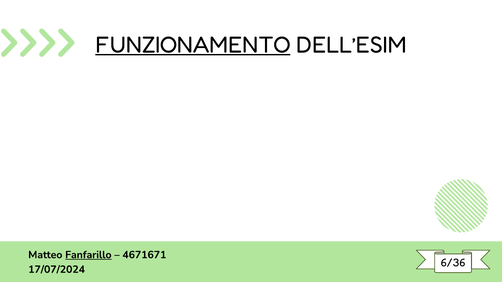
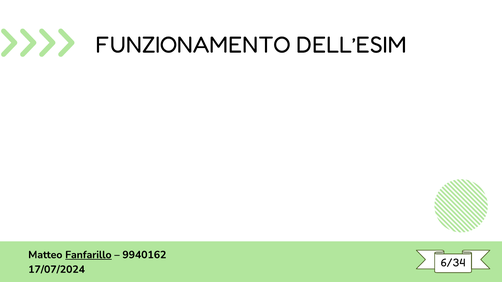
FUNZIONAMENTO underline: present -> none
4671671: 4671671 -> 9940162
6/36: 6/36 -> 6/34
